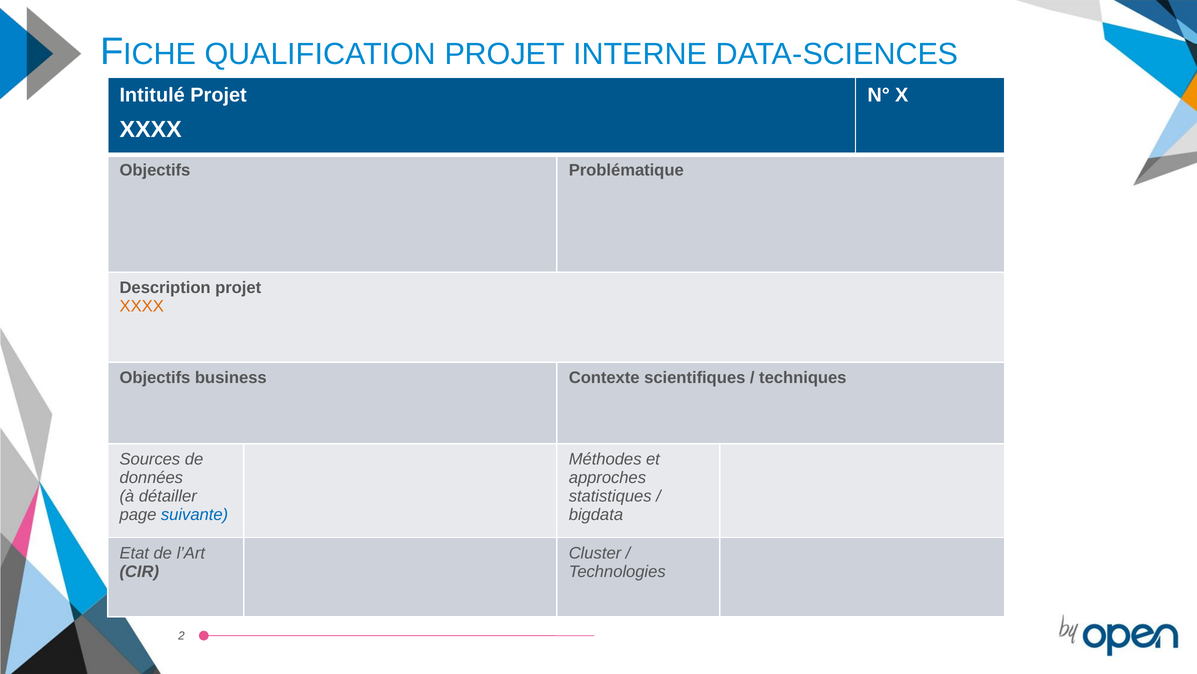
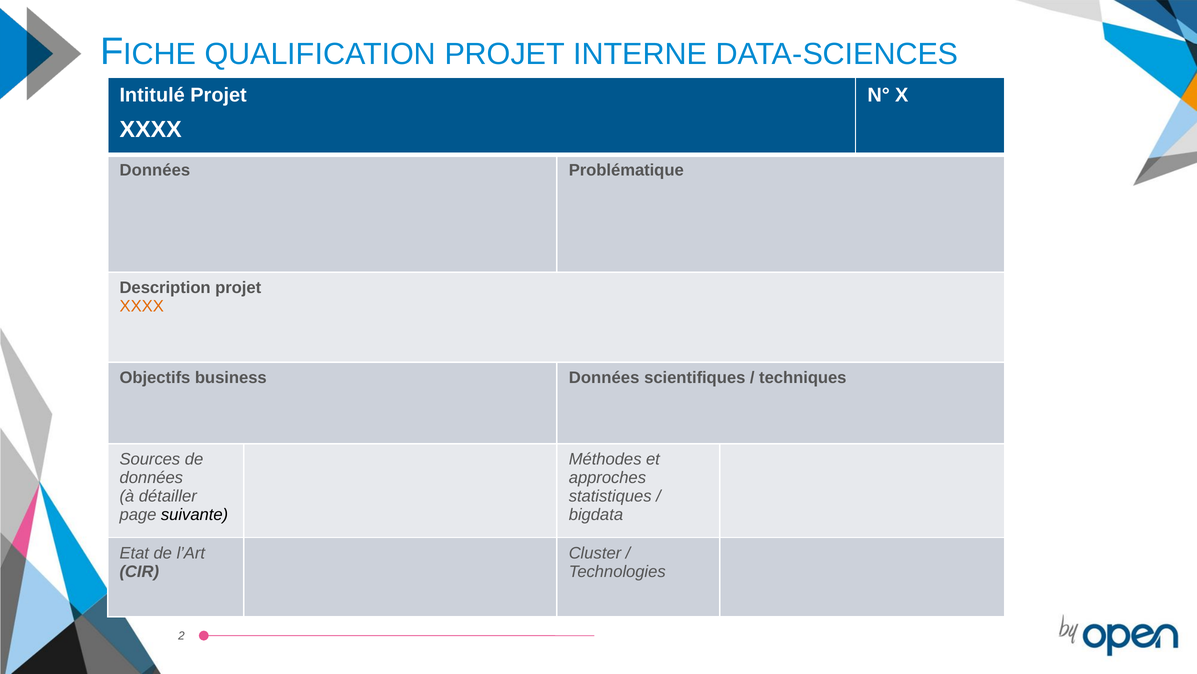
Objectifs at (155, 170): Objectifs -> Données
business Contexte: Contexte -> Données
suivante colour: blue -> black
